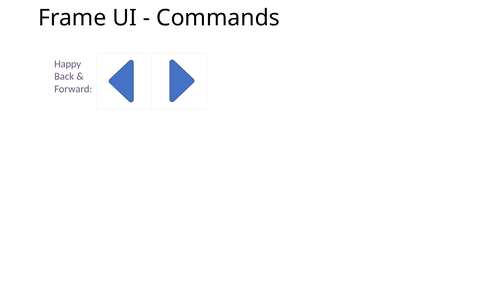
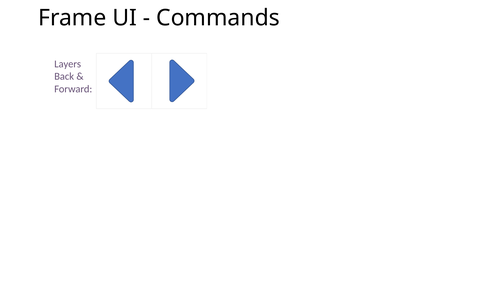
Happy: Happy -> Layers
